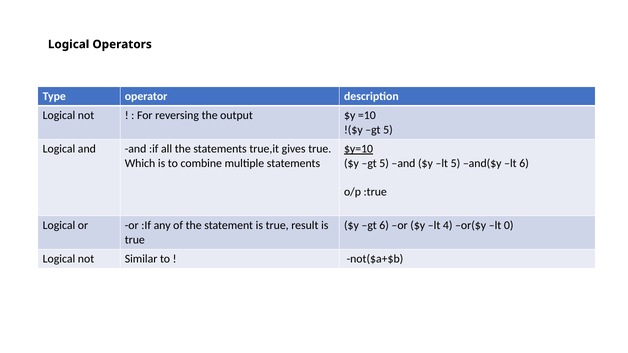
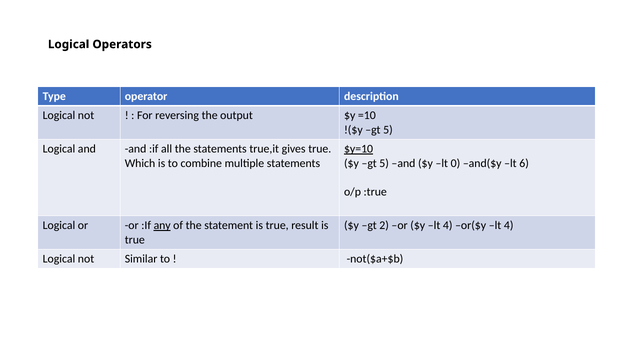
lt 5: 5 -> 0
any underline: none -> present
gt 6: 6 -> 2
or($y lt 0: 0 -> 4
